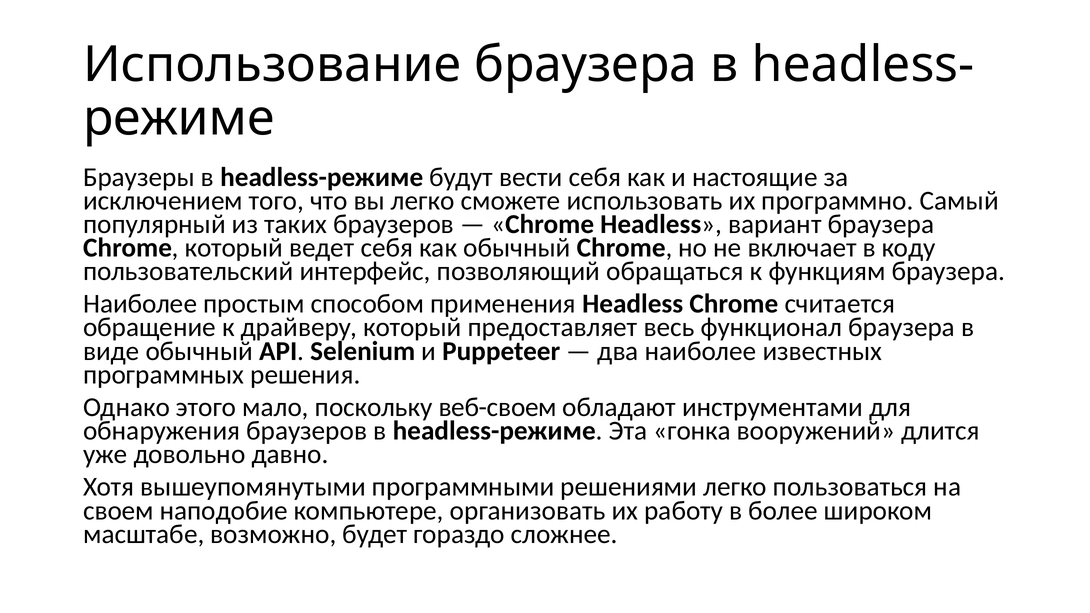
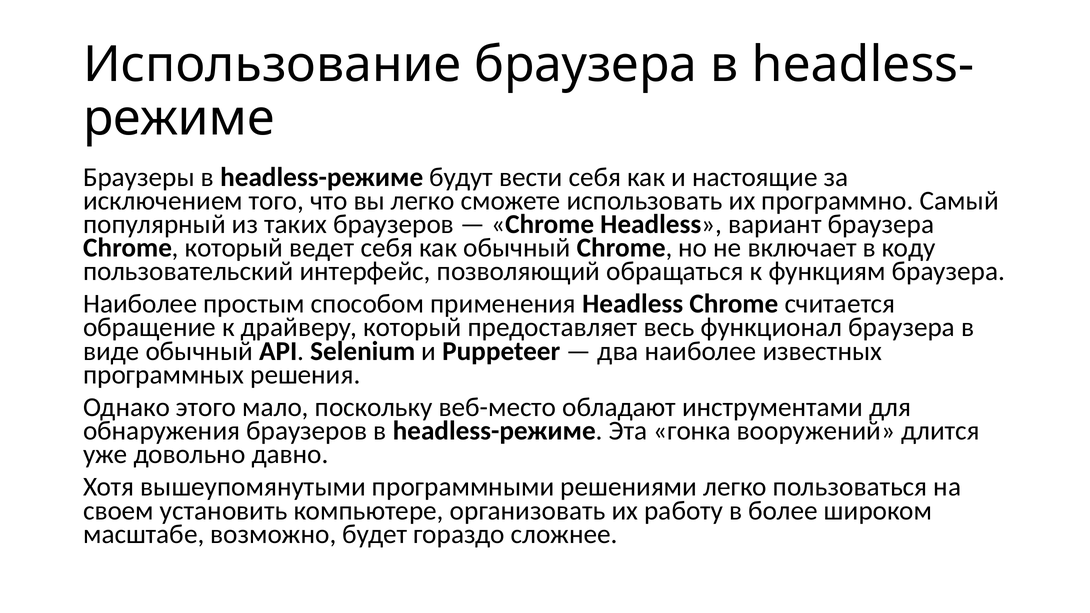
веб-своем: веб-своем -> веб-место
наподобие: наподобие -> установить
